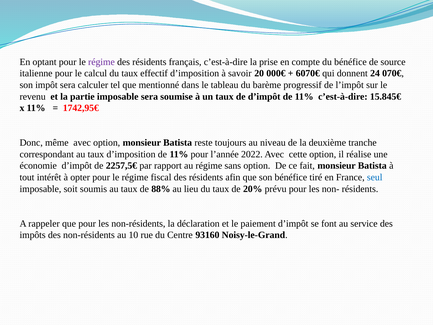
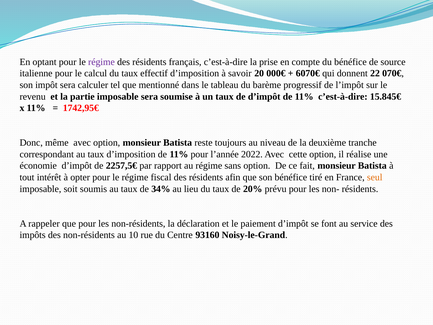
24: 24 -> 22
seul colour: blue -> orange
88%: 88% -> 34%
